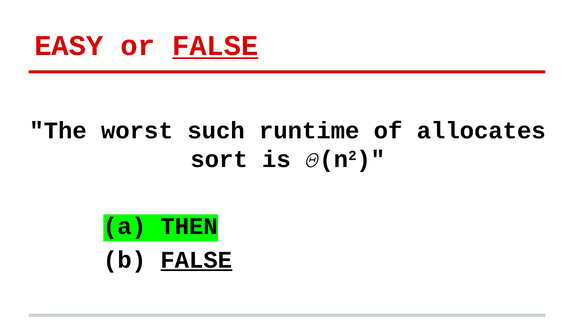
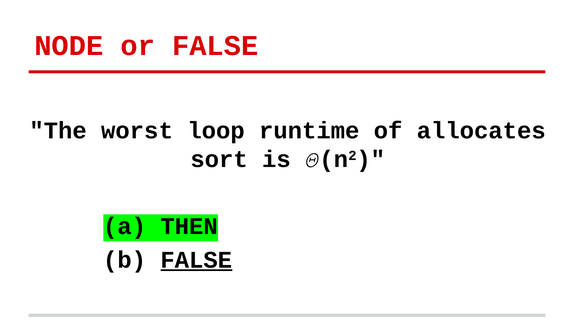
EASY: EASY -> NODE
FALSE at (215, 46) underline: present -> none
such: such -> loop
